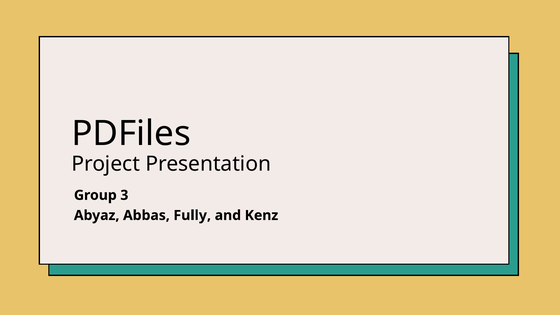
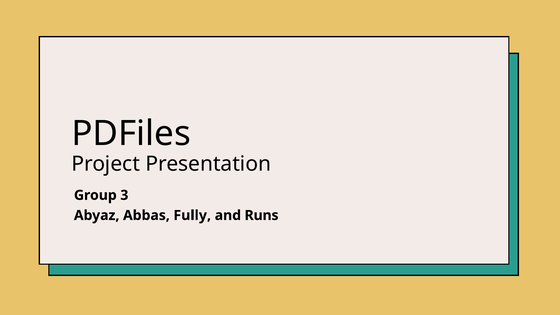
Kenz: Kenz -> Runs
